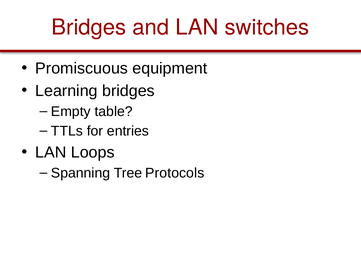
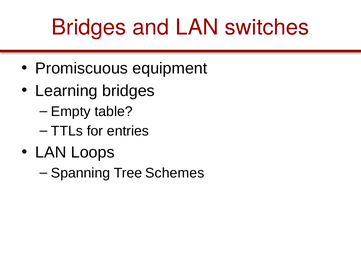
Protocols: Protocols -> Schemes
